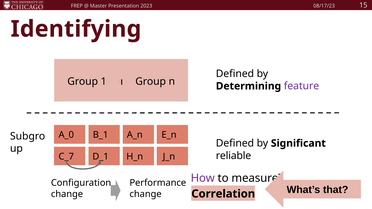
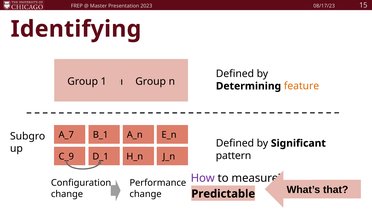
feature colour: purple -> orange
A_0: A_0 -> A_7
reliable: reliable -> pattern
C_7: C_7 -> C_9
Correlation: Correlation -> Predictable
